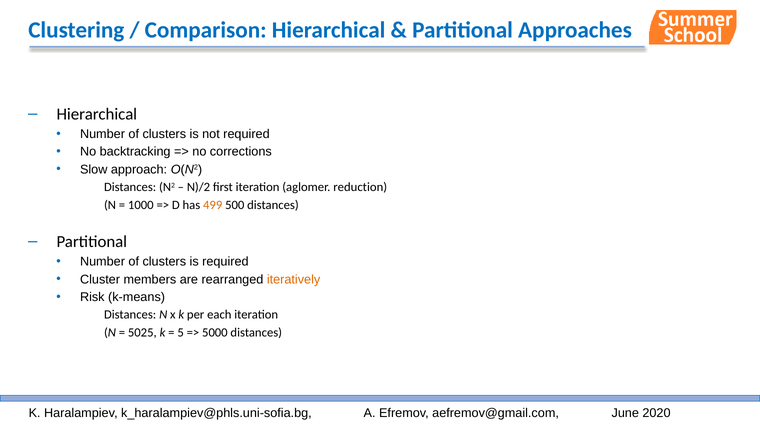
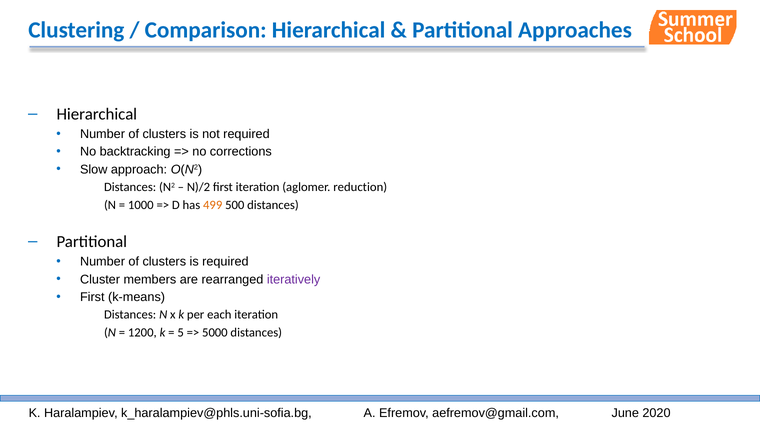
iteratively colour: orange -> purple
Risk at (92, 297): Risk -> First
5025: 5025 -> 1200
